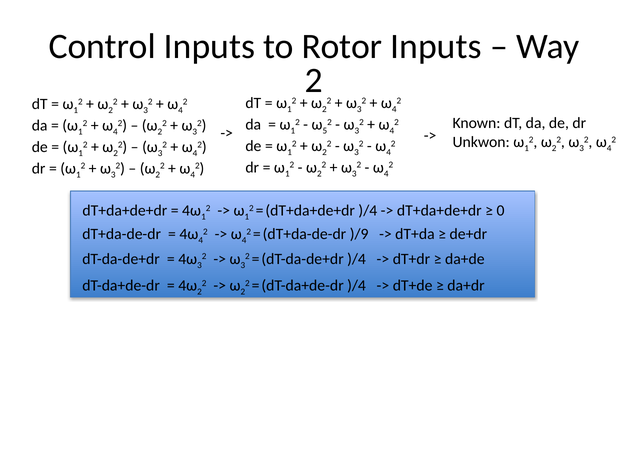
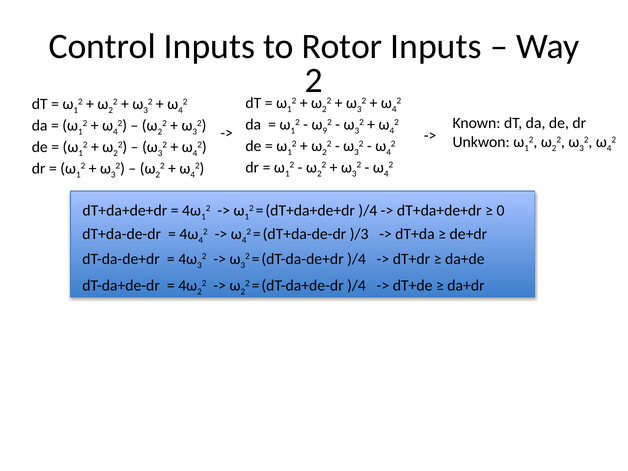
5: 5 -> 9
)/9: )/9 -> )/3
